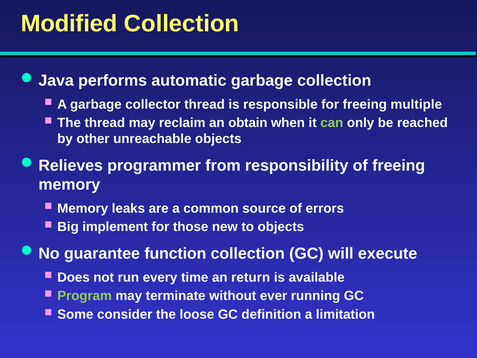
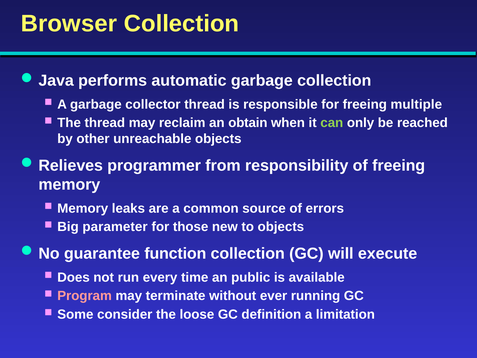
Modified: Modified -> Browser
implement: implement -> parameter
return: return -> public
Program colour: light green -> pink
